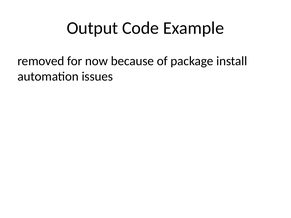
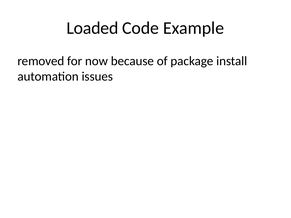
Output: Output -> Loaded
